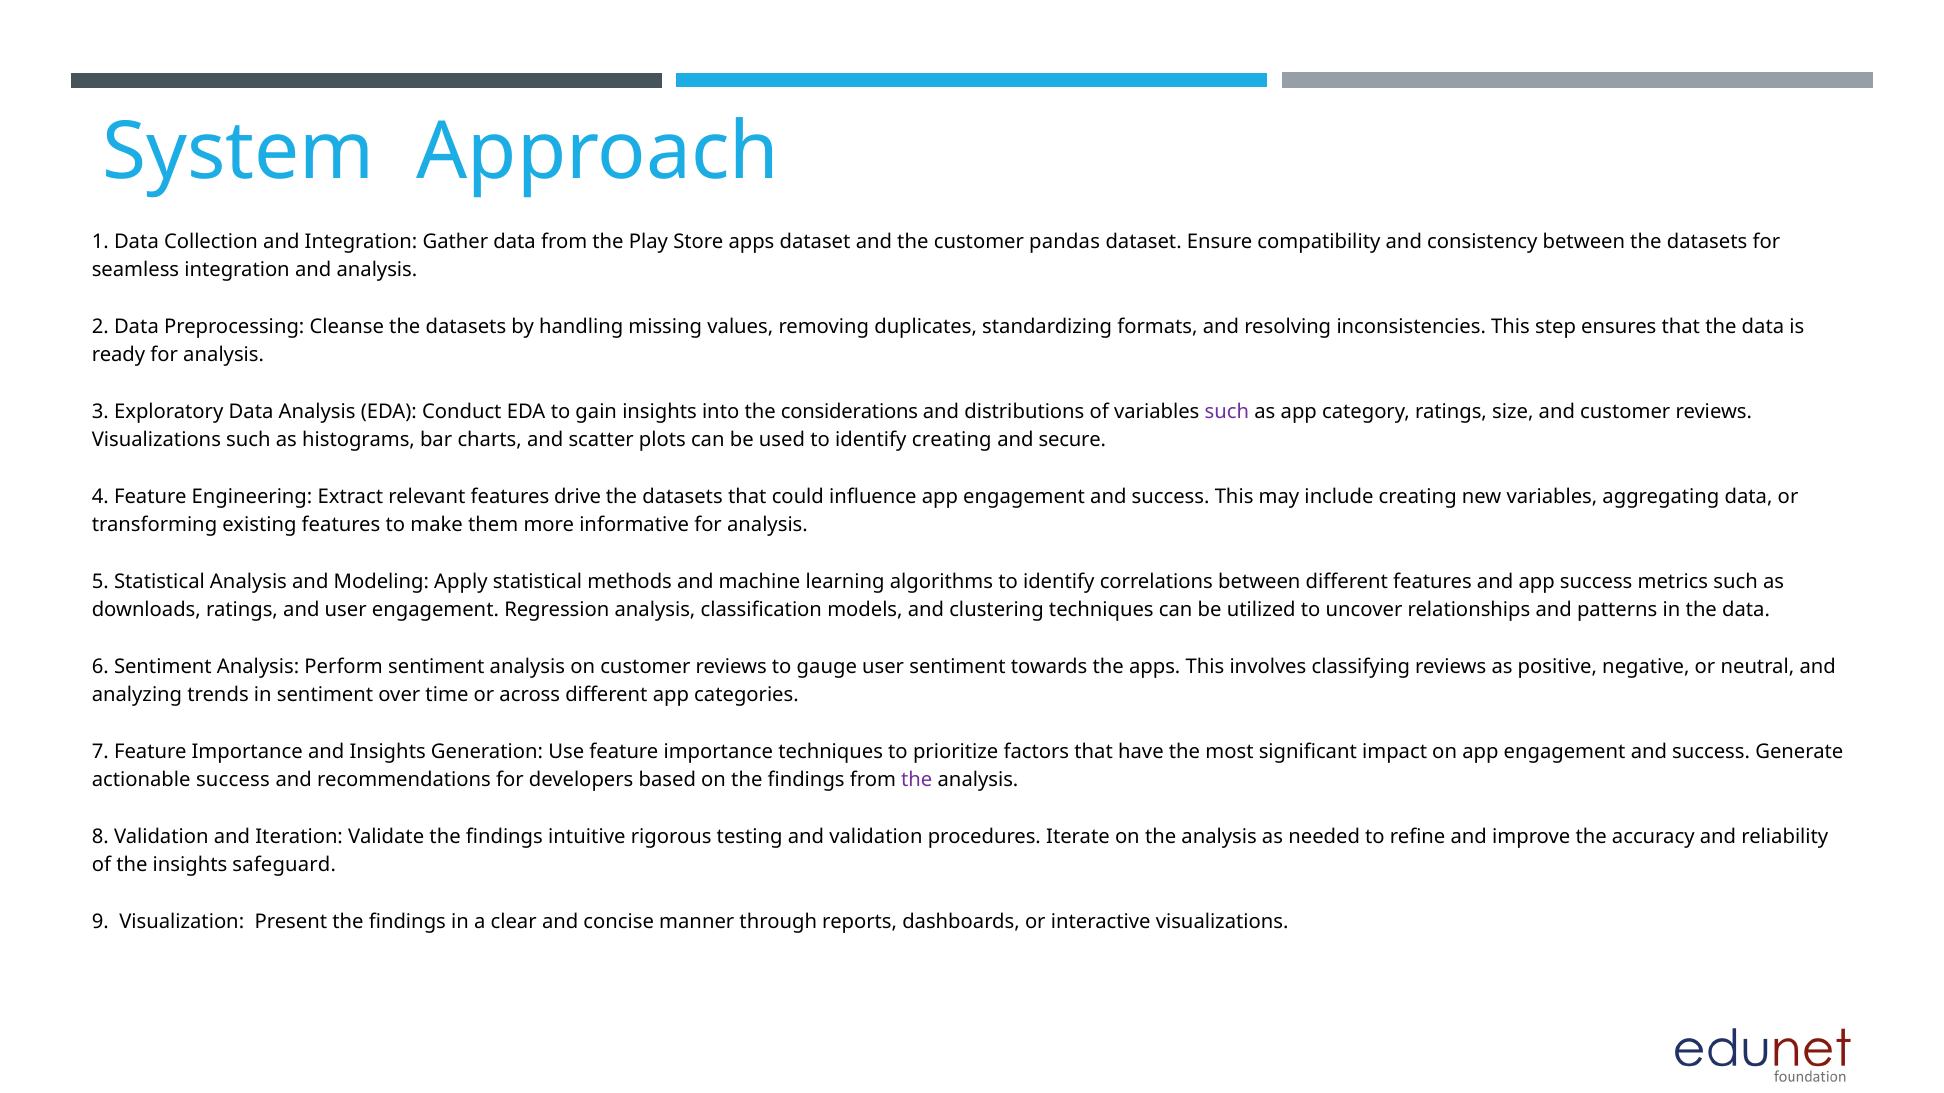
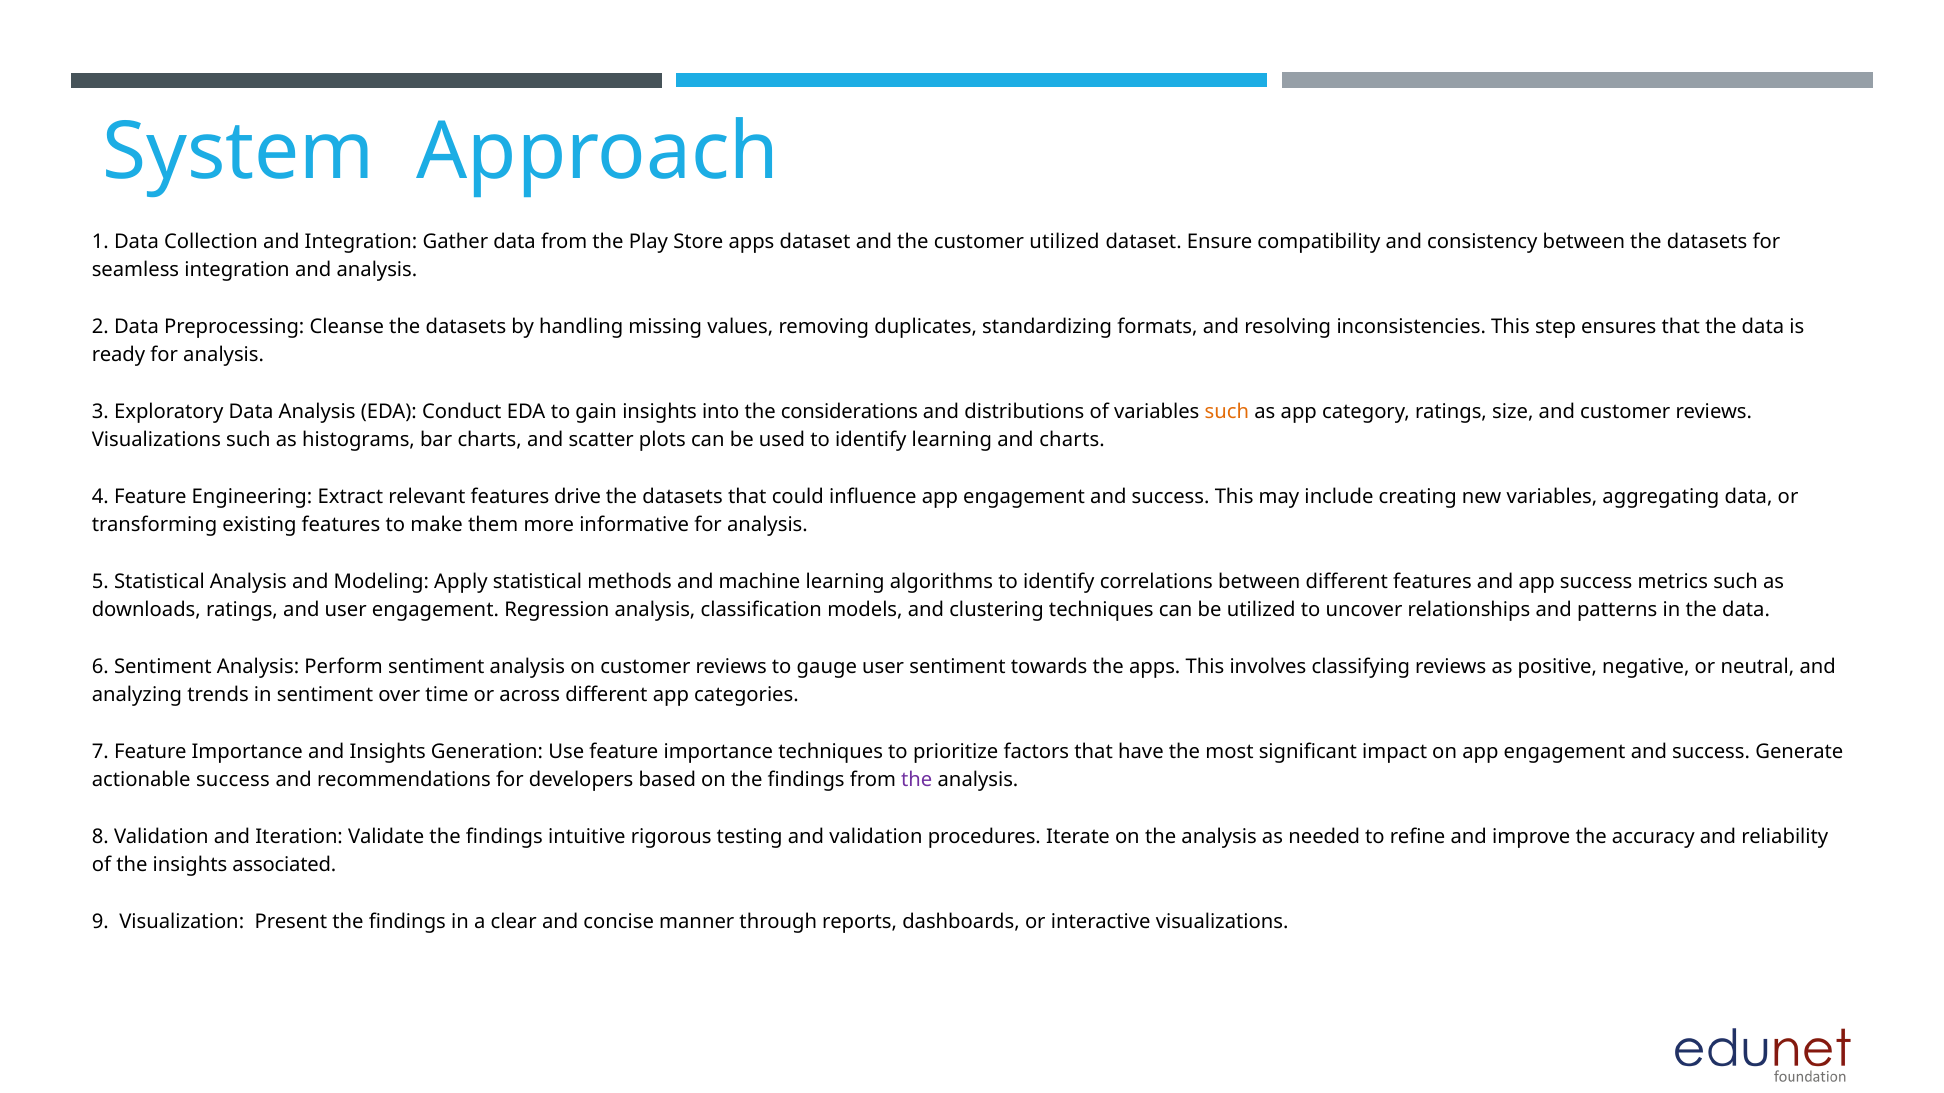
customer pandas: pandas -> utilized
such at (1227, 412) colour: purple -> orange
identify creating: creating -> learning
and secure: secure -> charts
safeguard: safeguard -> associated
